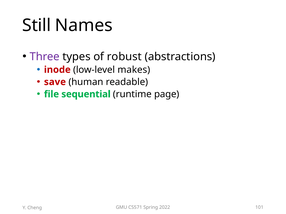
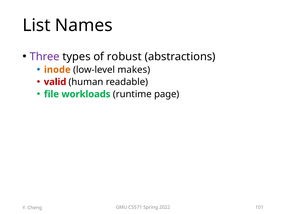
Still: Still -> List
inode colour: red -> orange
save: save -> valid
sequential: sequential -> workloads
